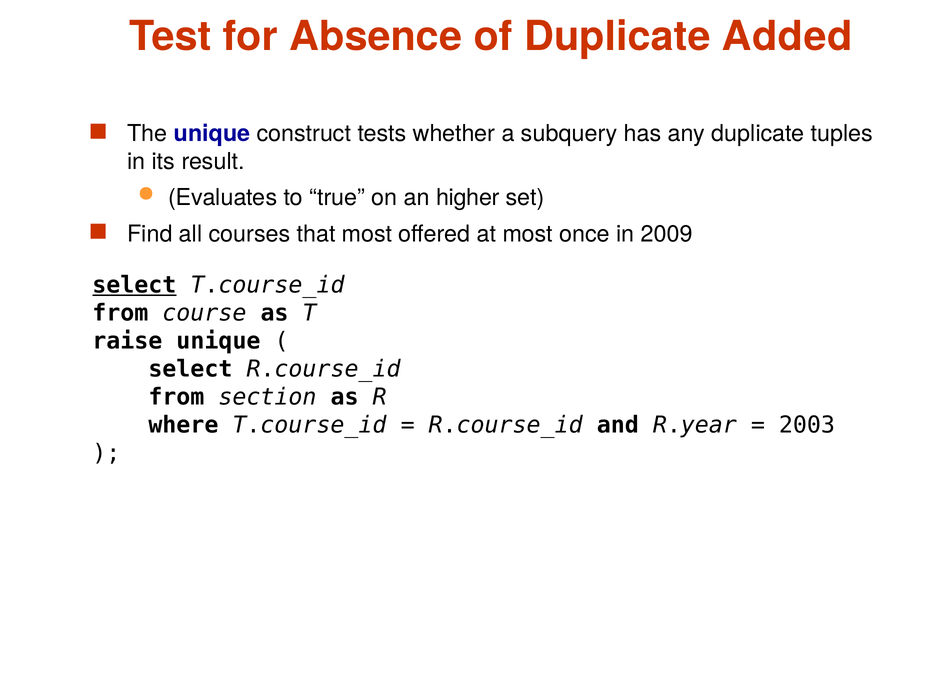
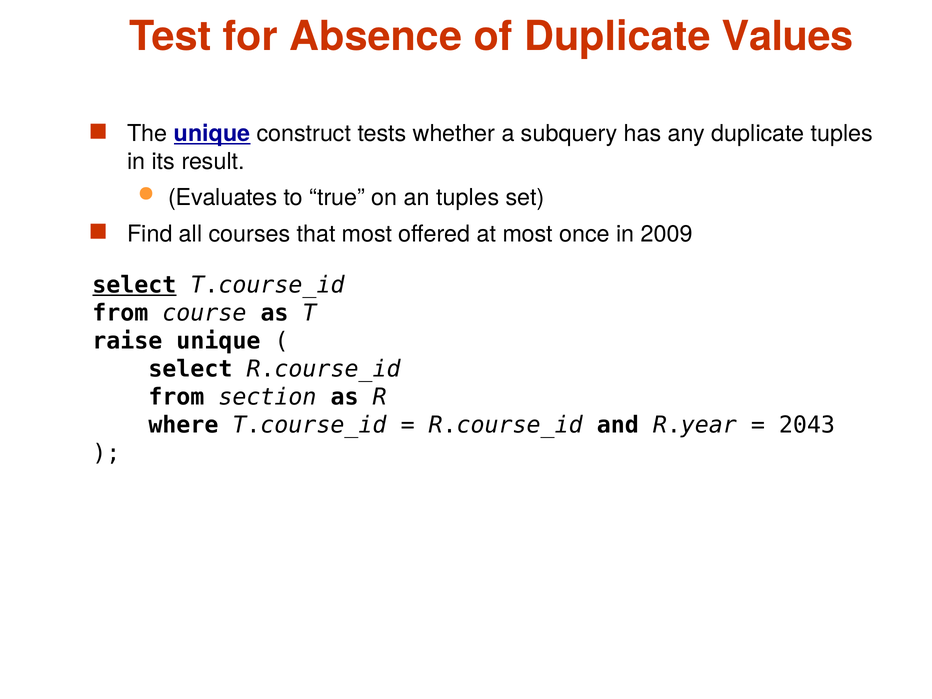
Added: Added -> Values
unique at (212, 134) underline: none -> present
an higher: higher -> tuples
2003: 2003 -> 2043
